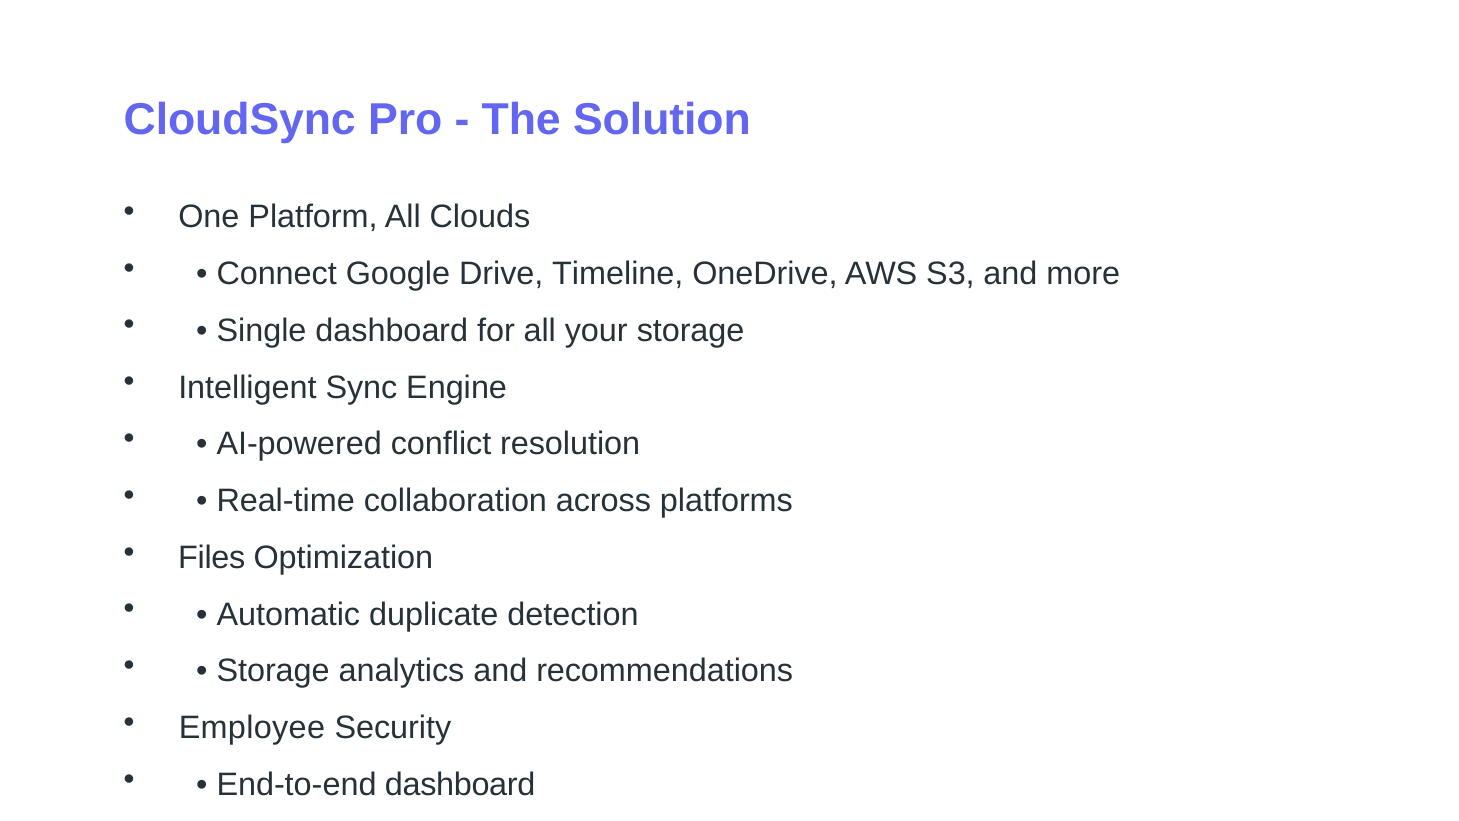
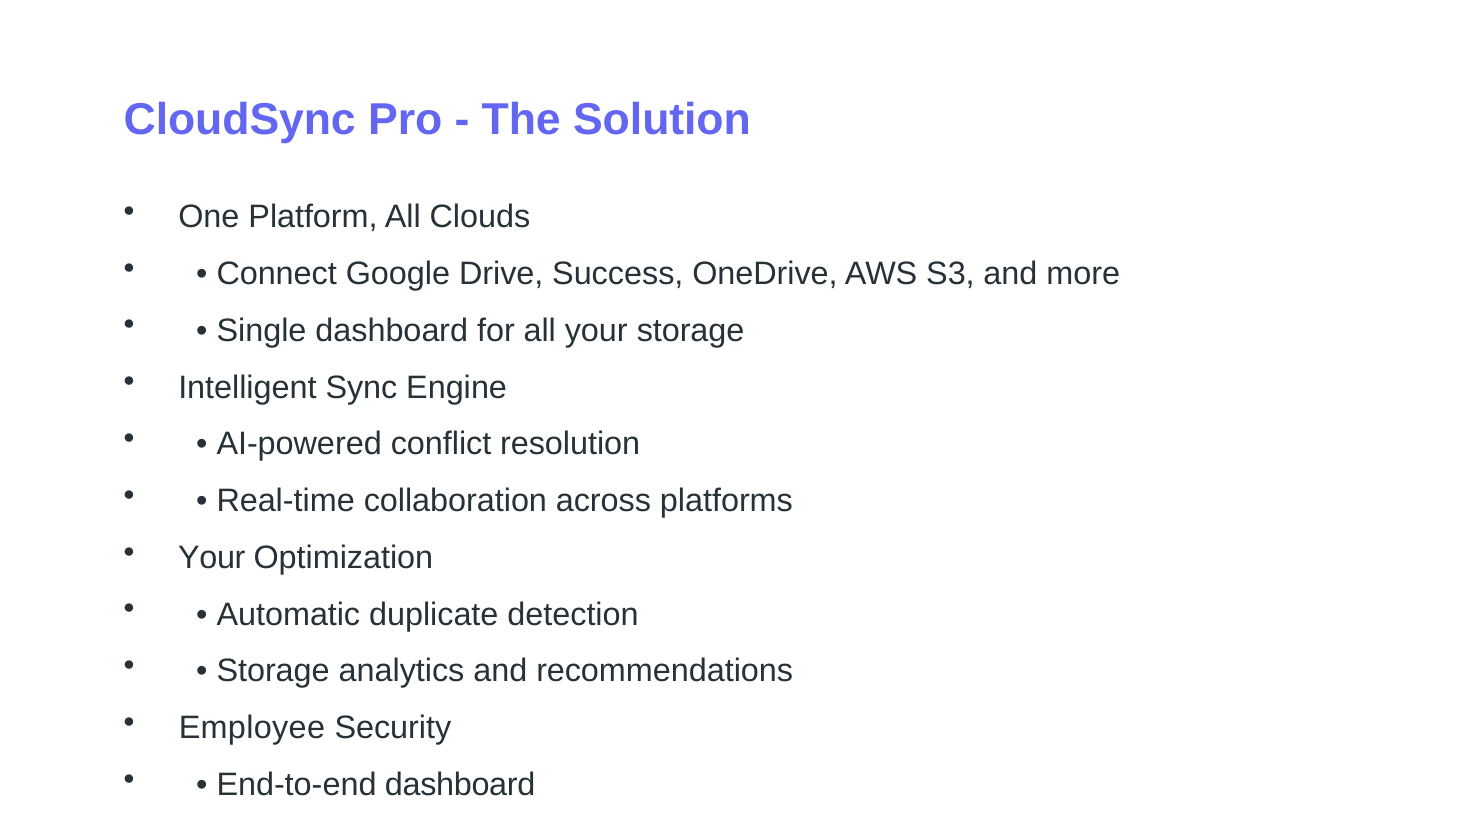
Timeline: Timeline -> Success
Files at (212, 557): Files -> Your
